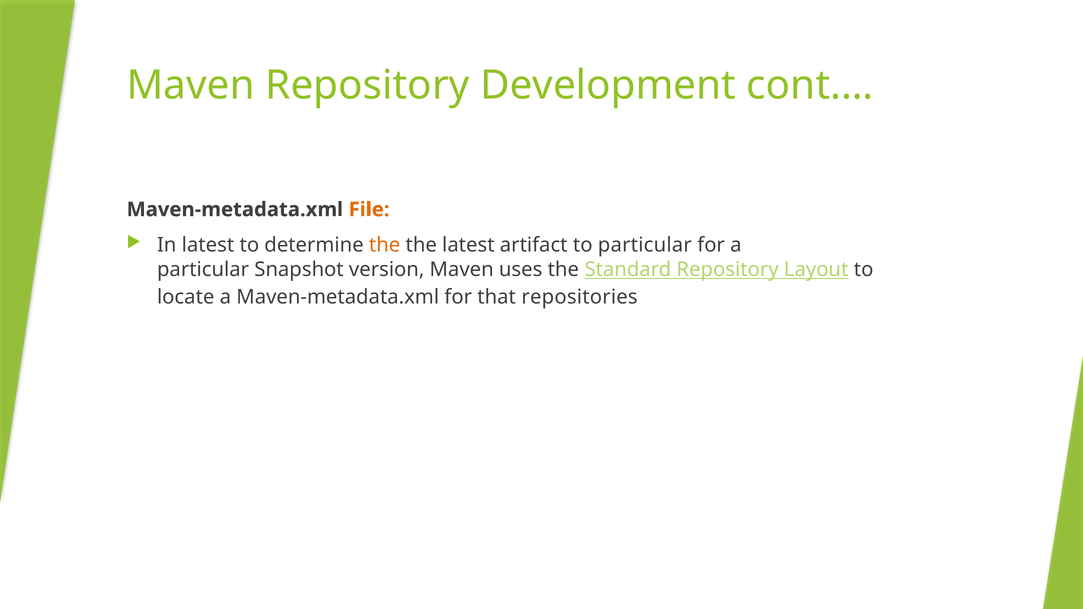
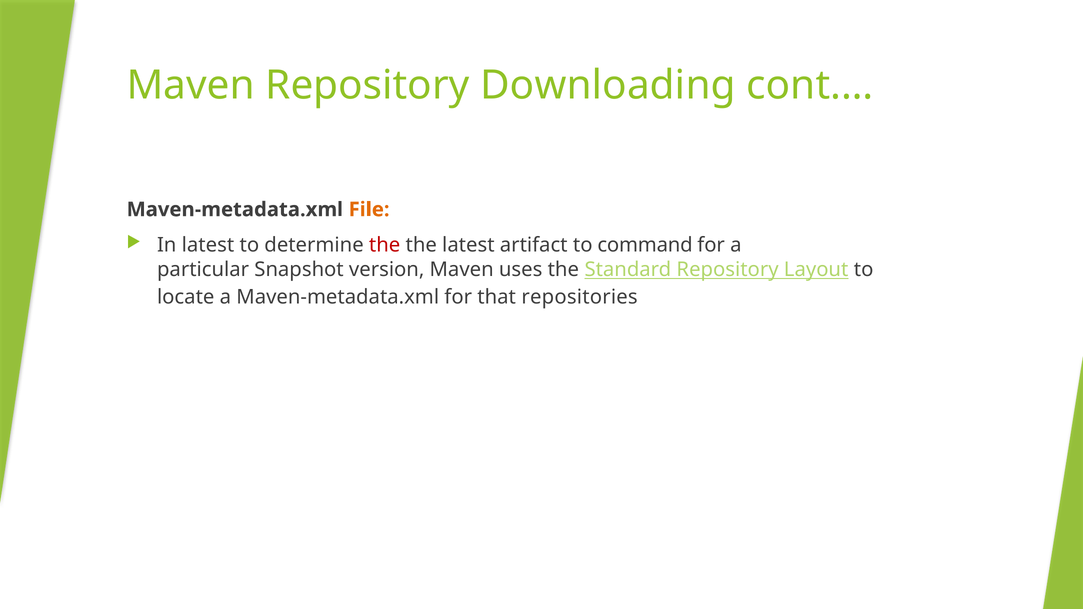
Development: Development -> Downloading
the at (385, 245) colour: orange -> red
to particular: particular -> command
